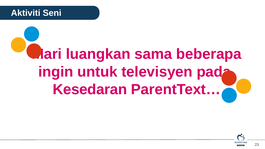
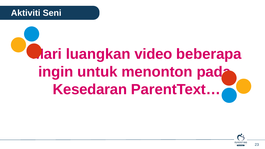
sama: sama -> video
televisyen: televisyen -> menonton
